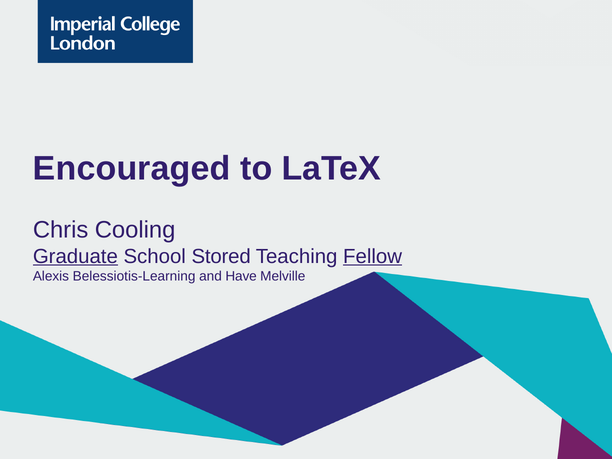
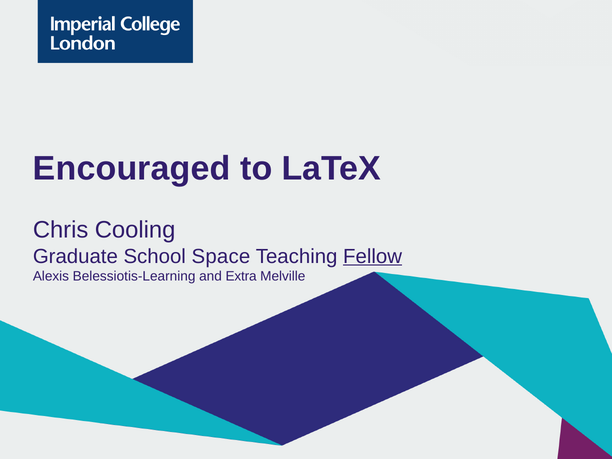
Graduate underline: present -> none
Stored: Stored -> Space
Have: Have -> Extra
